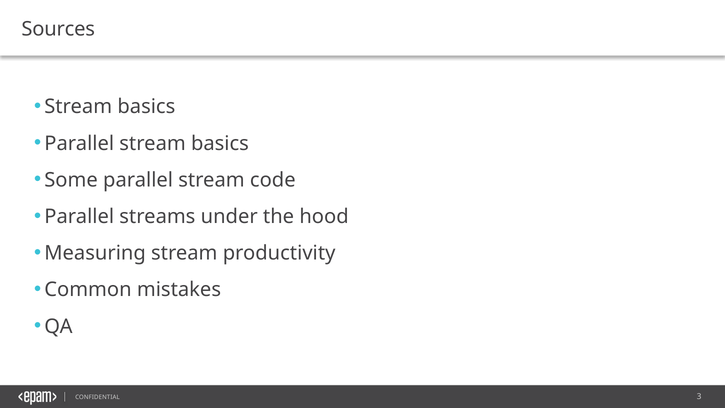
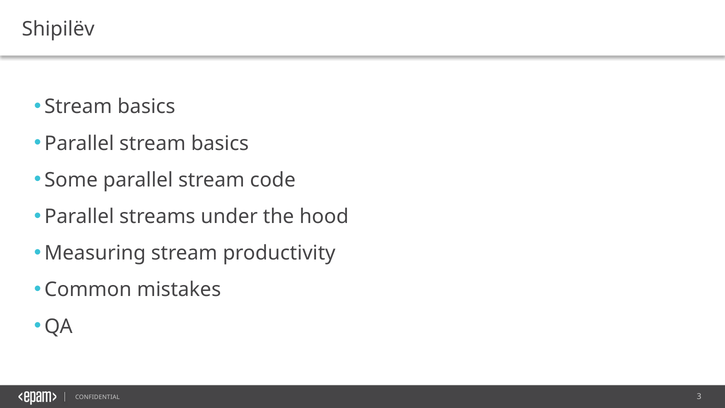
Sources: Sources -> Shipilëv
